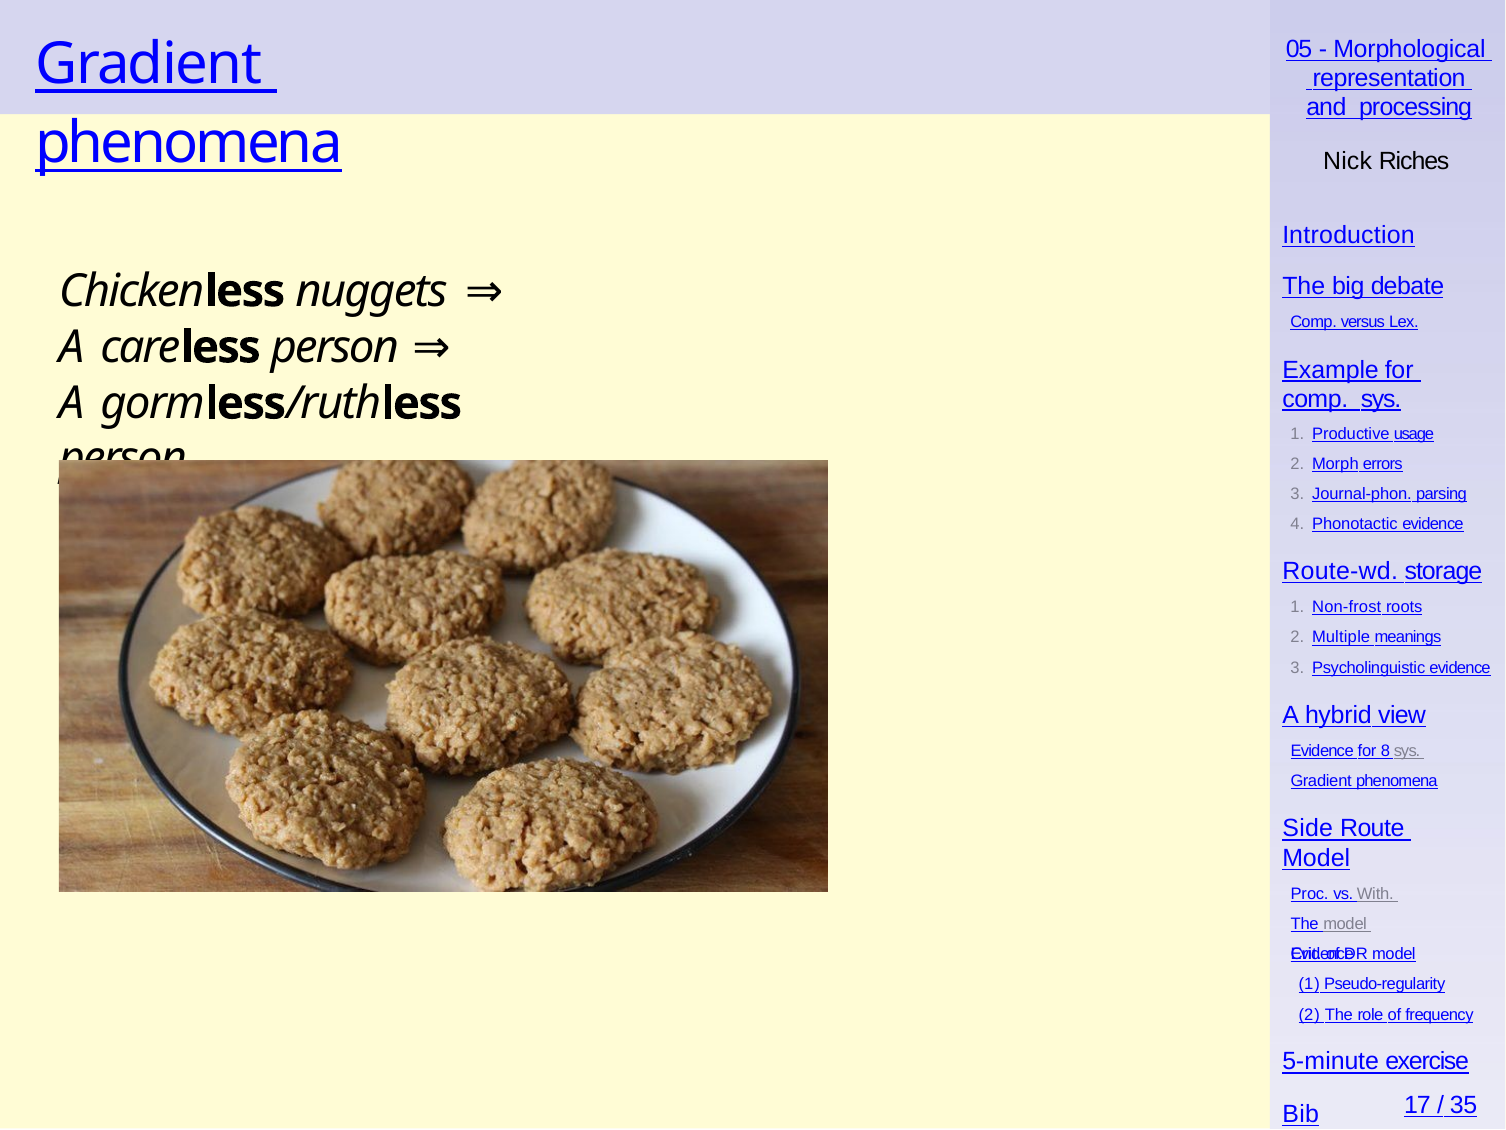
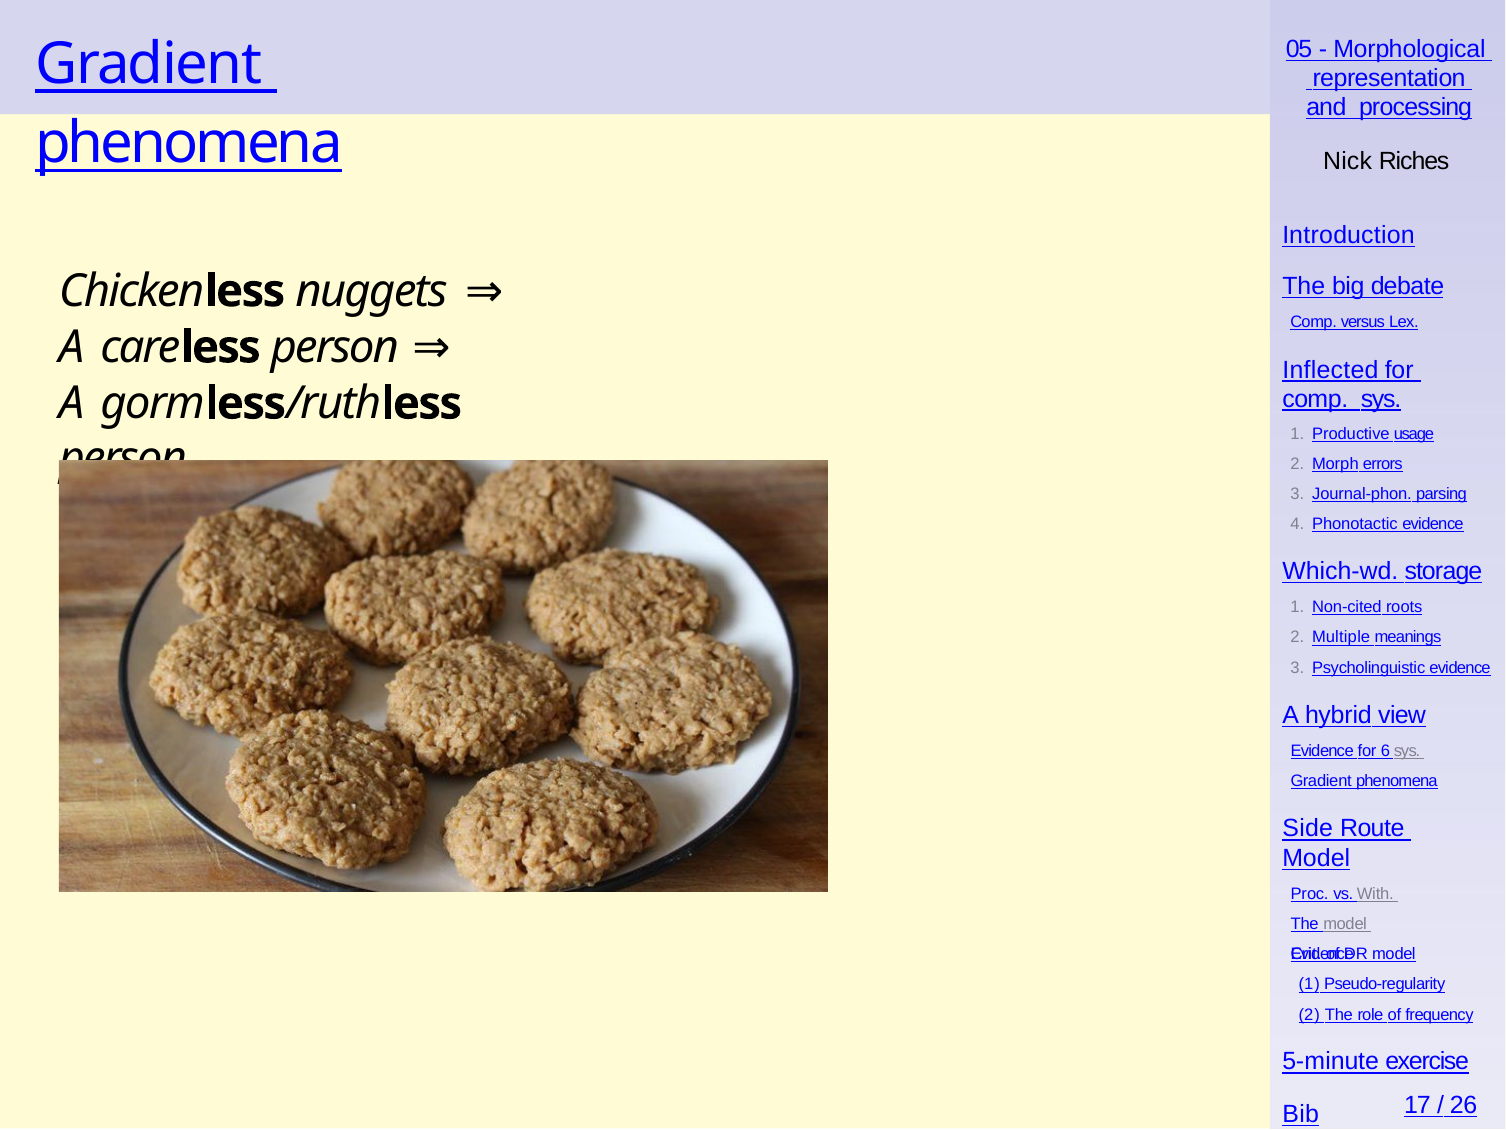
Example: Example -> Inflected
Route-wd: Route-wd -> Which-wd
Non-frost: Non-frost -> Non-cited
8: 8 -> 6
35: 35 -> 26
